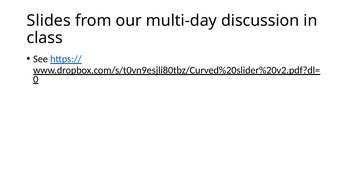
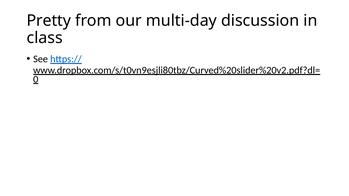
Slides: Slides -> Pretty
